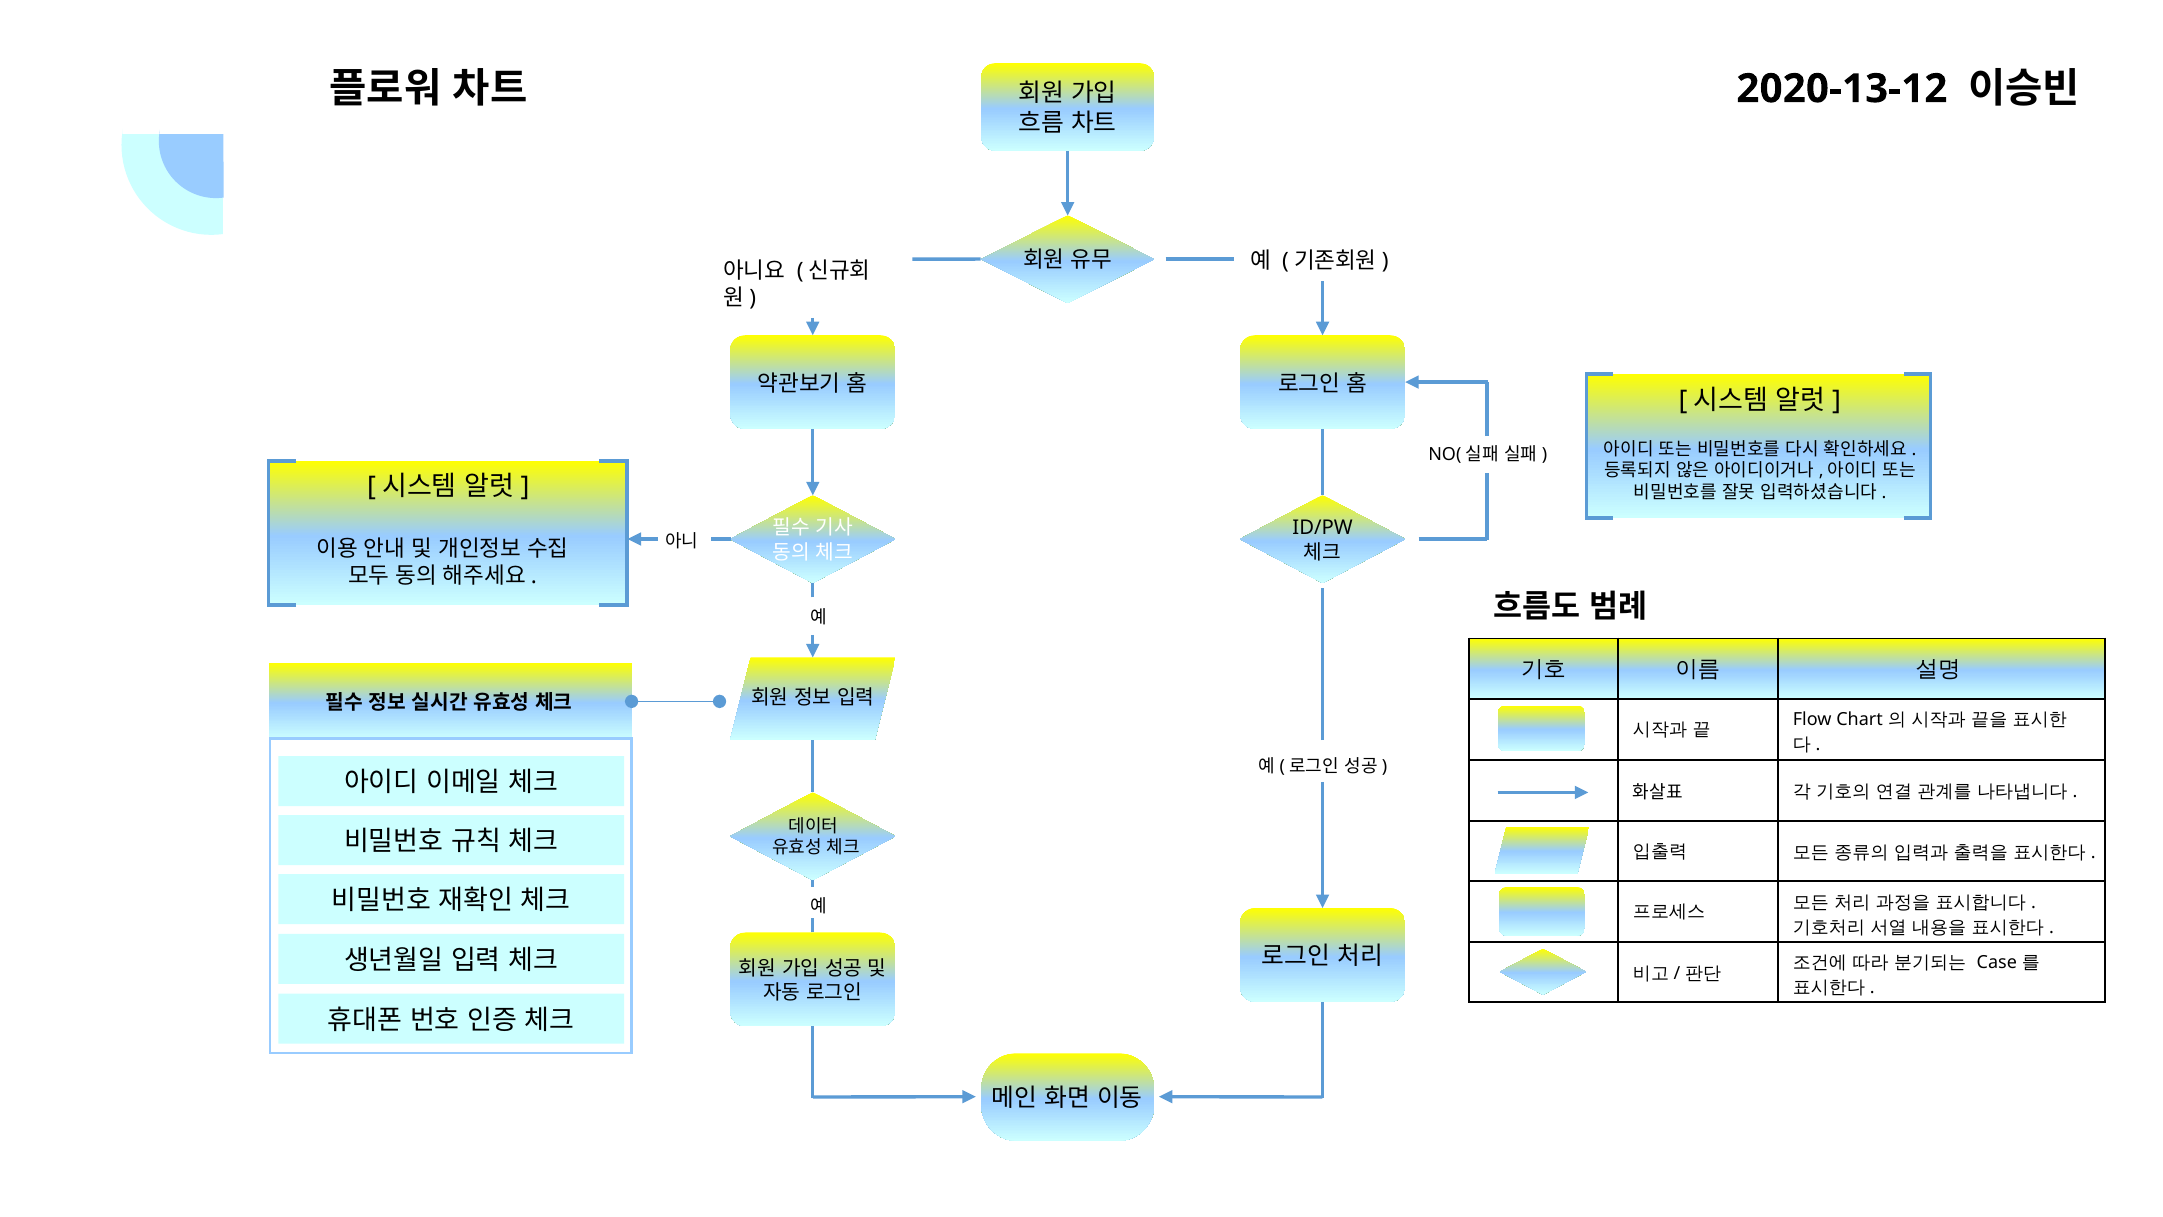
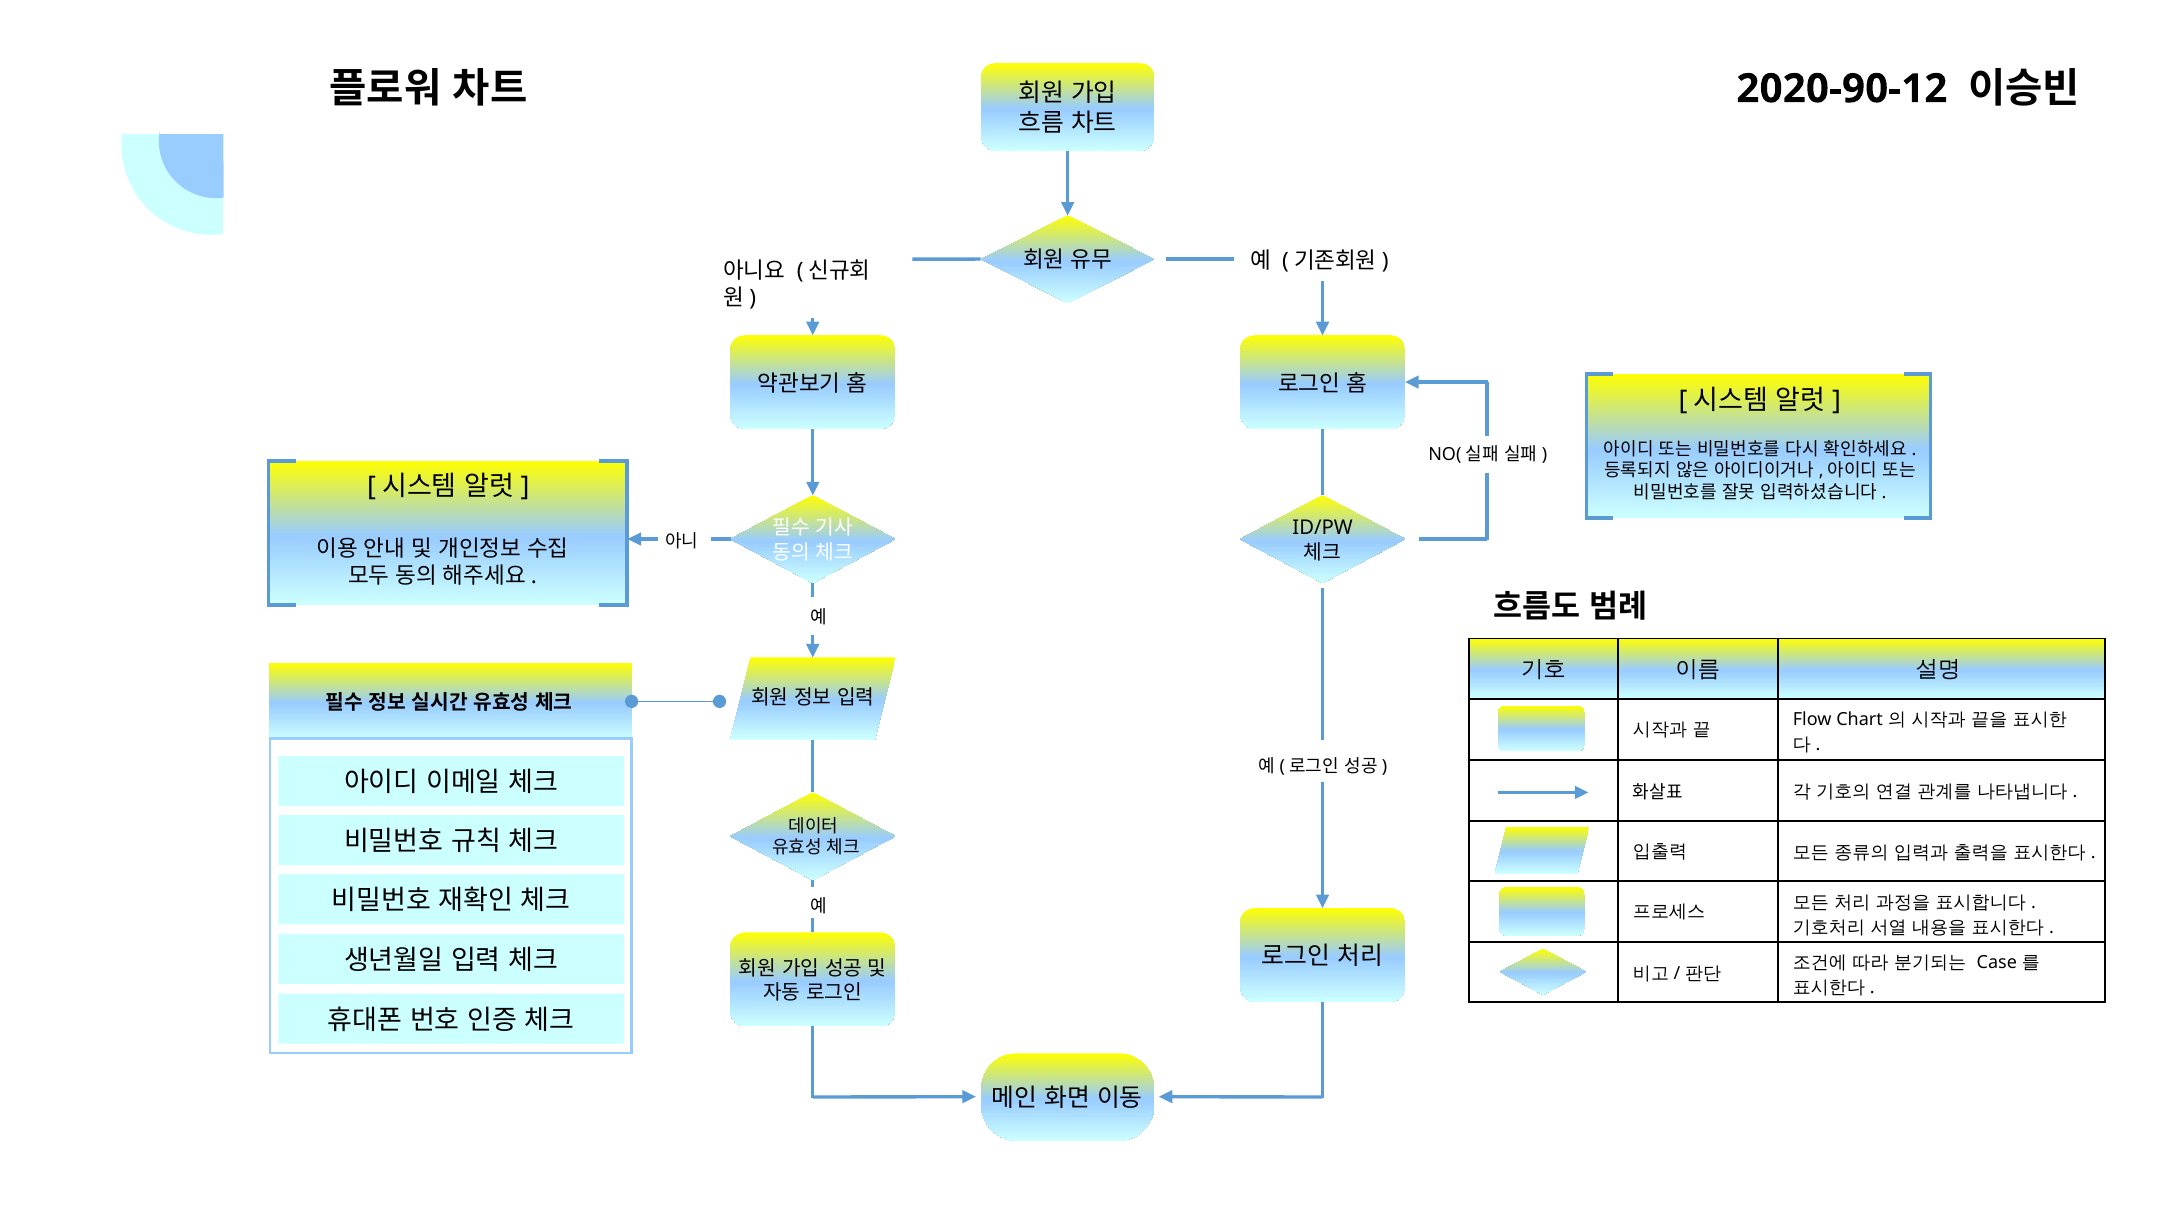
2020-13-12: 2020-13-12 -> 2020-90-12
